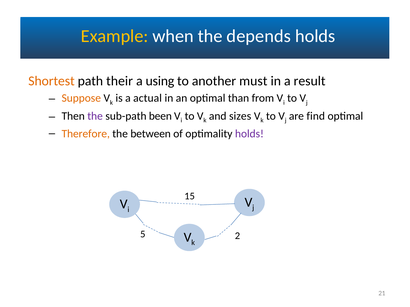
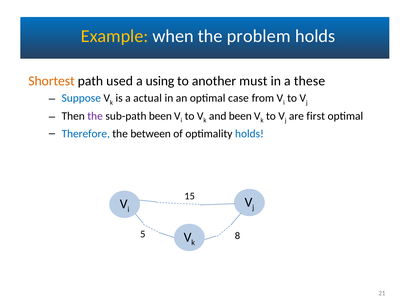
depends: depends -> problem
their: their -> used
result: result -> these
Suppose colour: orange -> blue
than: than -> case
and sizes: sizes -> been
find: find -> first
Therefore colour: orange -> blue
holds at (249, 134) colour: purple -> blue
2: 2 -> 8
